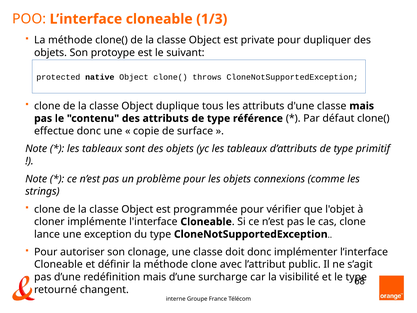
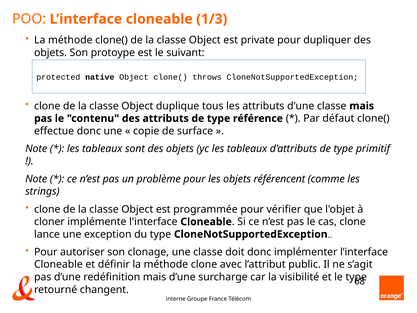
connexions: connexions -> référencent
